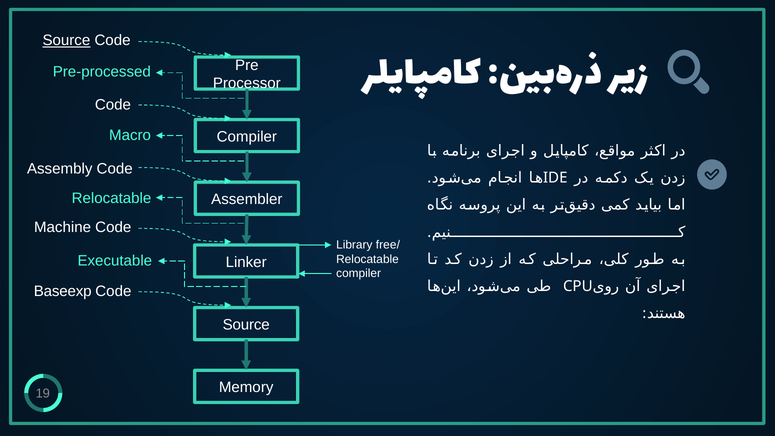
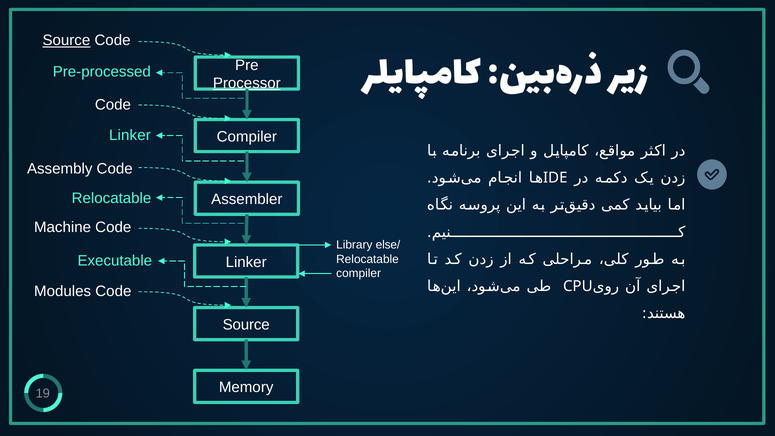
Processor underline: none -> present
Macro at (130, 135): Macro -> Linker
free/: free/ -> else/
Baseexp: Baseexp -> Modules
